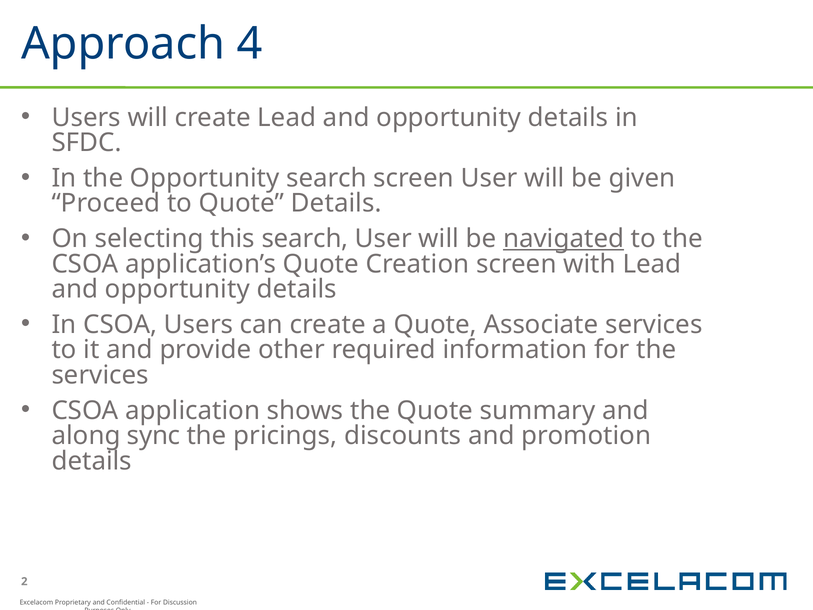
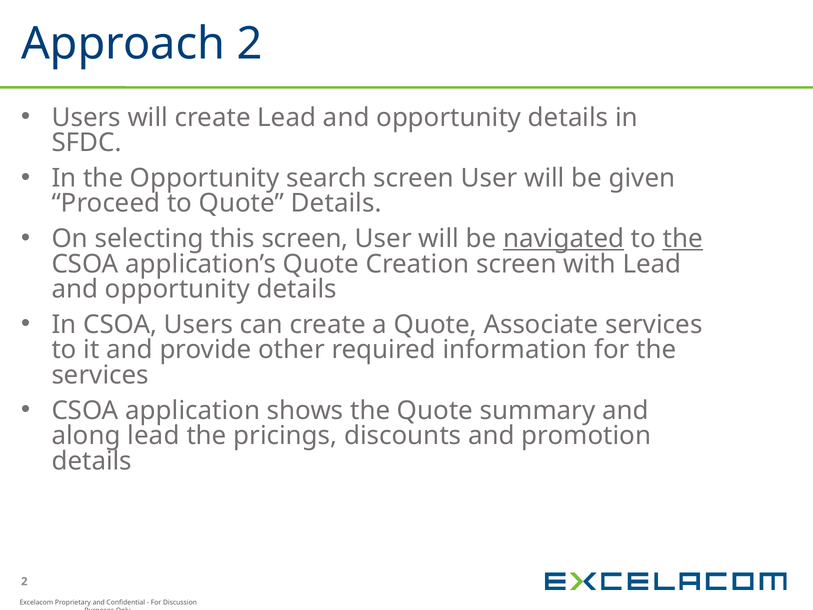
Approach 4: 4 -> 2
this search: search -> screen
the at (683, 239) underline: none -> present
along sync: sync -> lead
